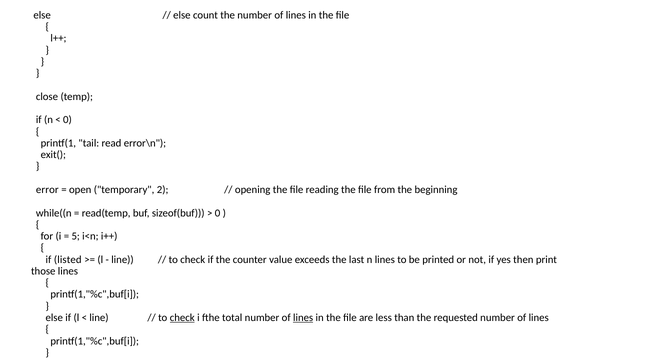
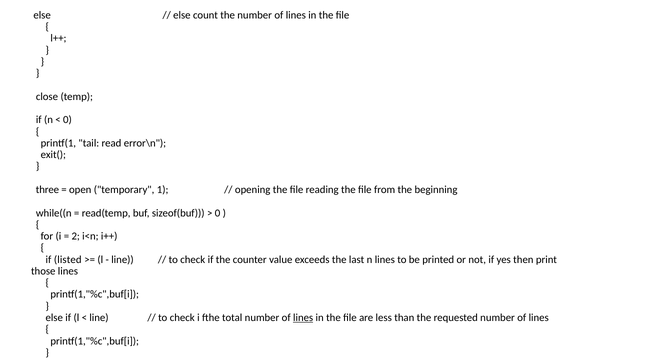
error: error -> three
2: 2 -> 1
5: 5 -> 2
check at (182, 318) underline: present -> none
